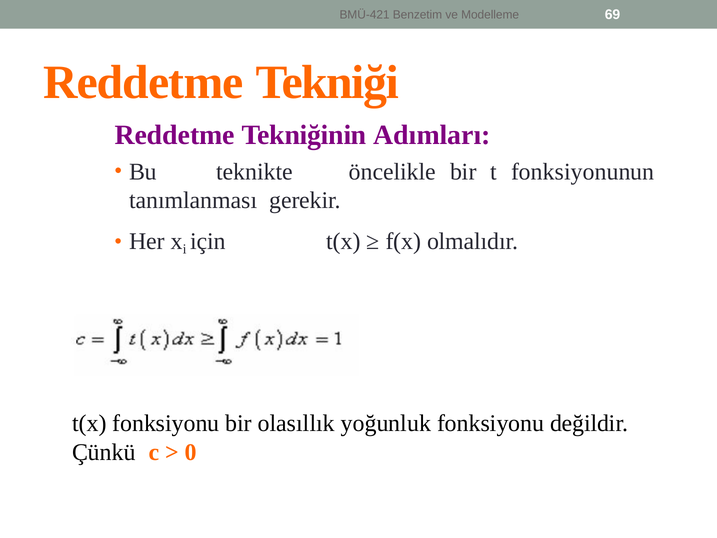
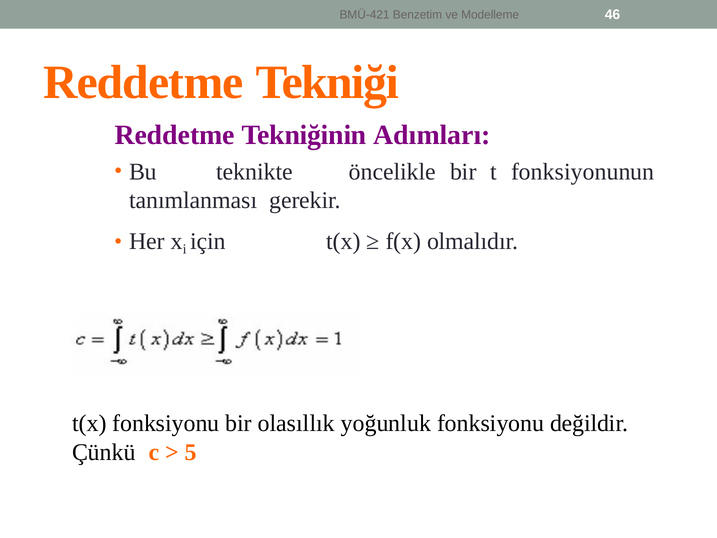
69: 69 -> 46
0: 0 -> 5
